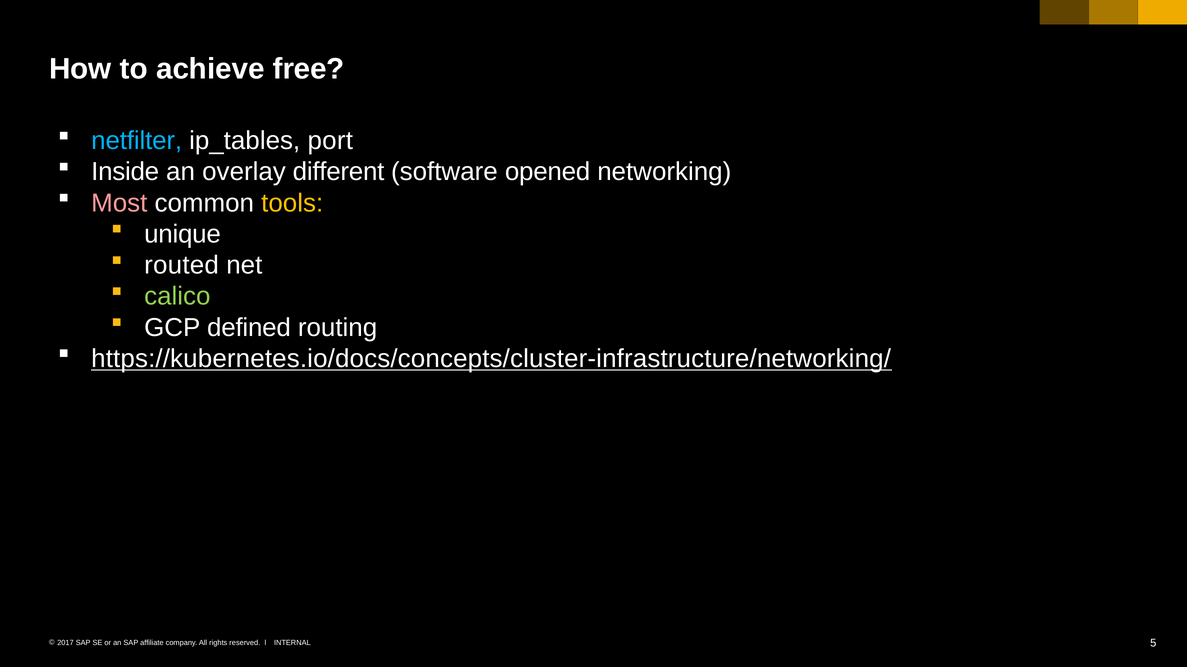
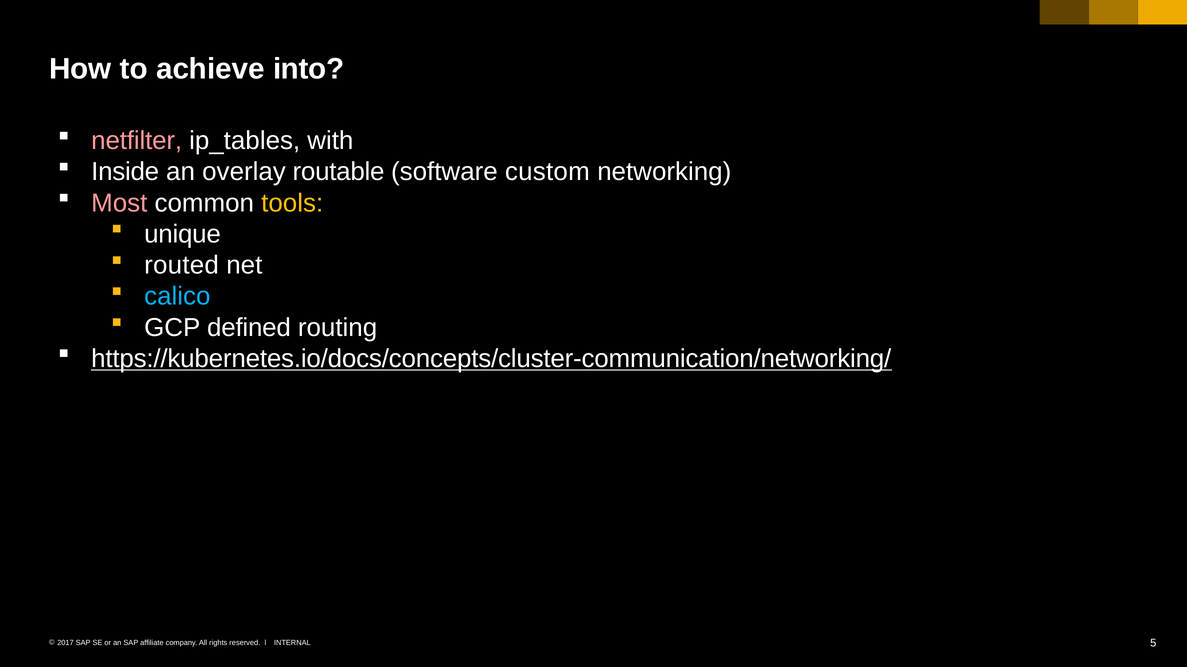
free: free -> into
netfilter colour: light blue -> pink
port: port -> with
different: different -> routable
opened: opened -> custom
calico colour: light green -> light blue
https://kubernetes.io/docs/concepts/cluster-infrastructure/networking/: https://kubernetes.io/docs/concepts/cluster-infrastructure/networking/ -> https://kubernetes.io/docs/concepts/cluster-communication/networking/
